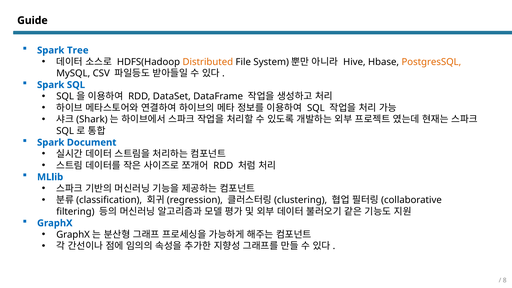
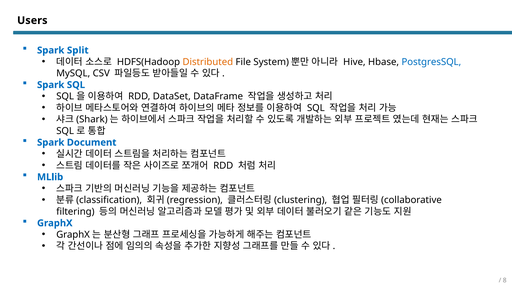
Guide: Guide -> Users
Tree: Tree -> Split
PostgresSQL colour: orange -> blue
